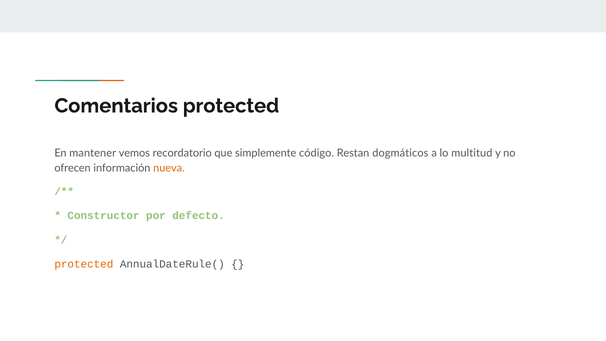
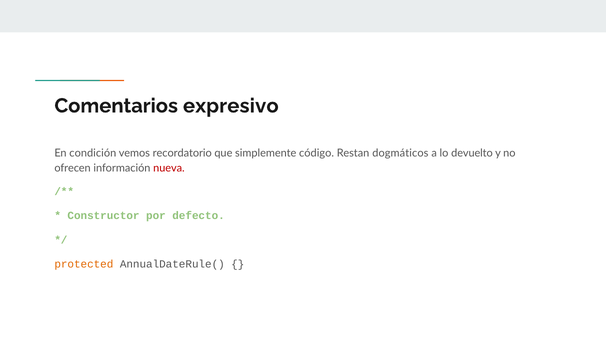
Comentarios protected: protected -> expresivo
mantener: mantener -> condición
multitud: multitud -> devuelto
nueva colour: orange -> red
